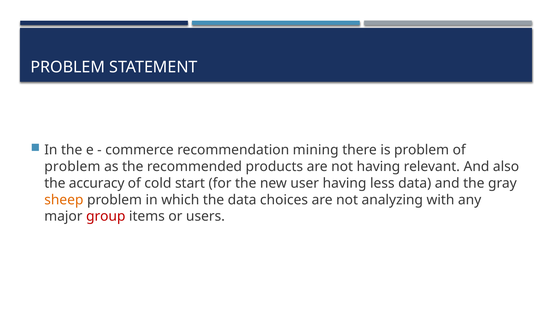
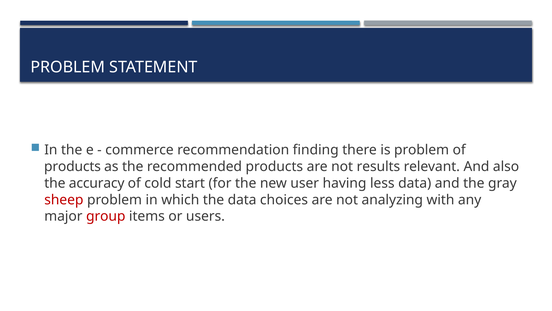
mining: mining -> finding
problem at (72, 166): problem -> products
not having: having -> results
sheep colour: orange -> red
